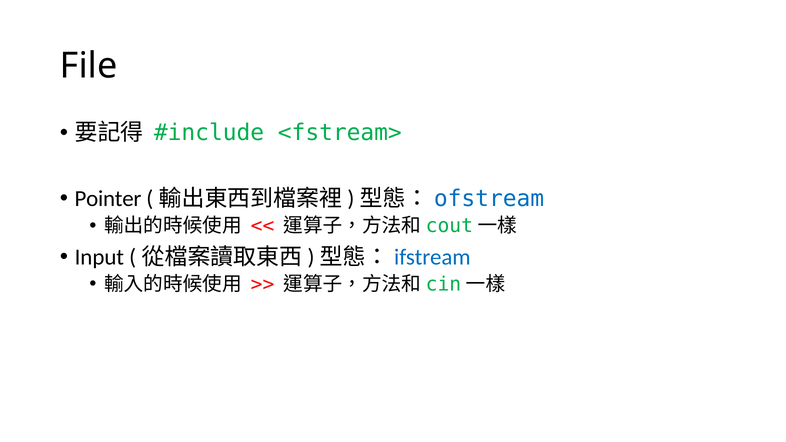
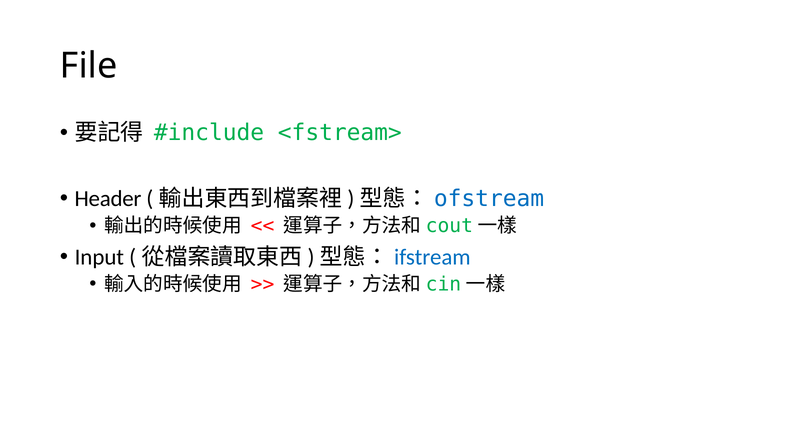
Pointer: Pointer -> Header
